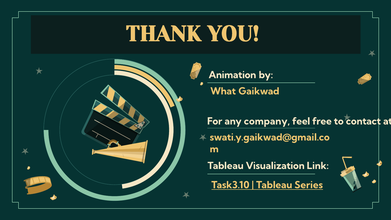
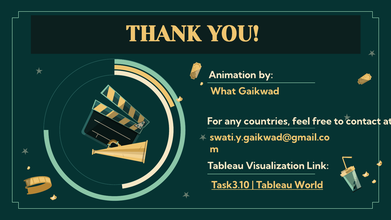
company: company -> countries
Series: Series -> World
